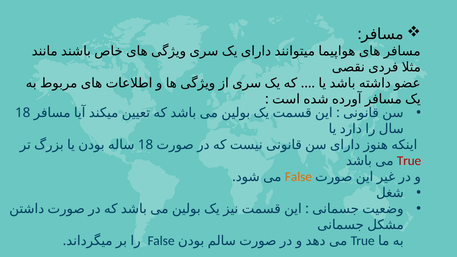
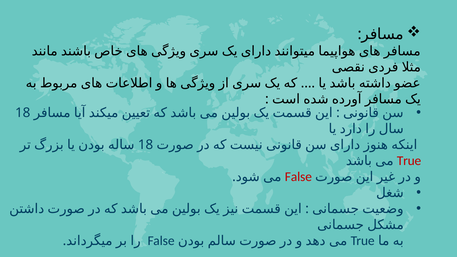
False at (298, 177) colour: orange -> red
